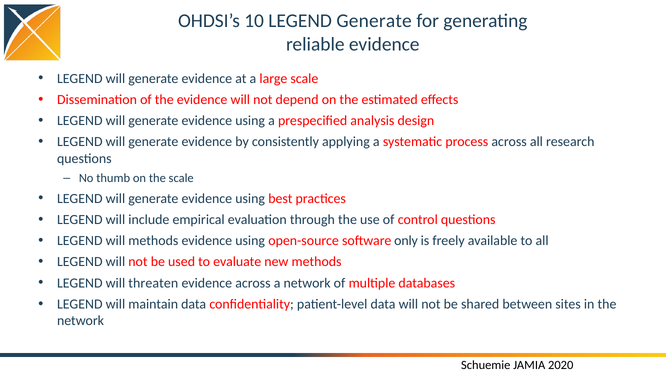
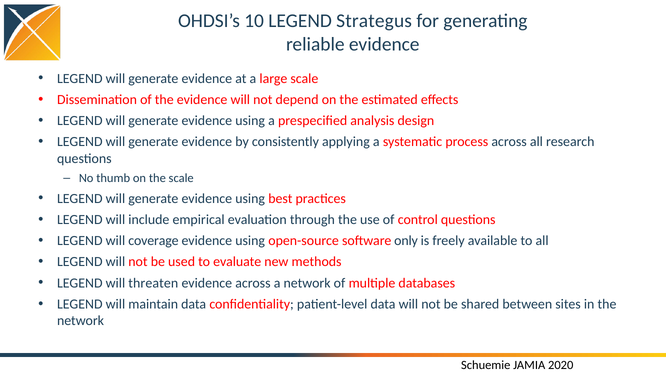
LEGEND Generate: Generate -> Strategus
will methods: methods -> coverage
